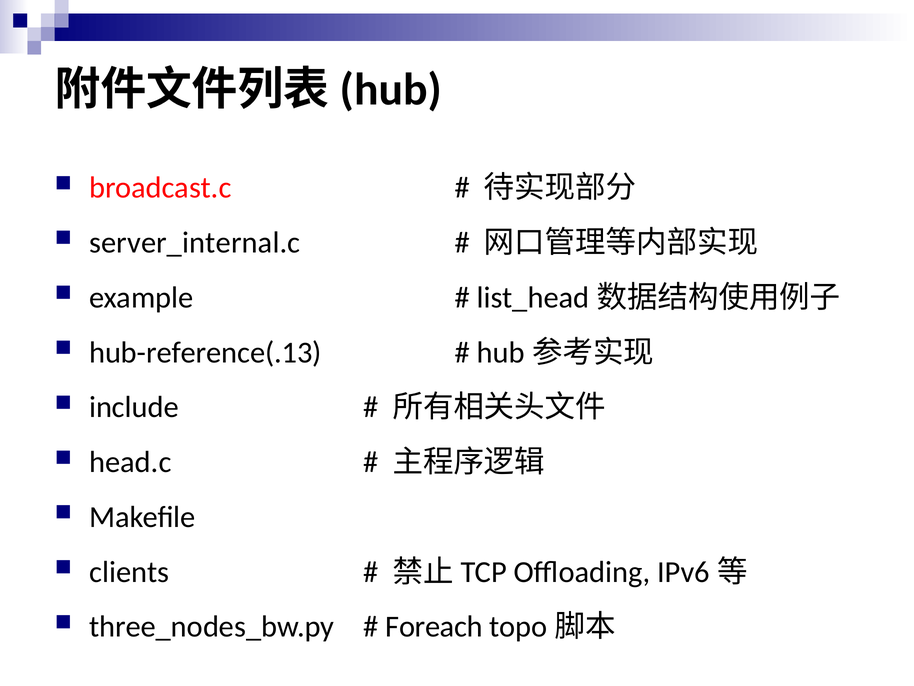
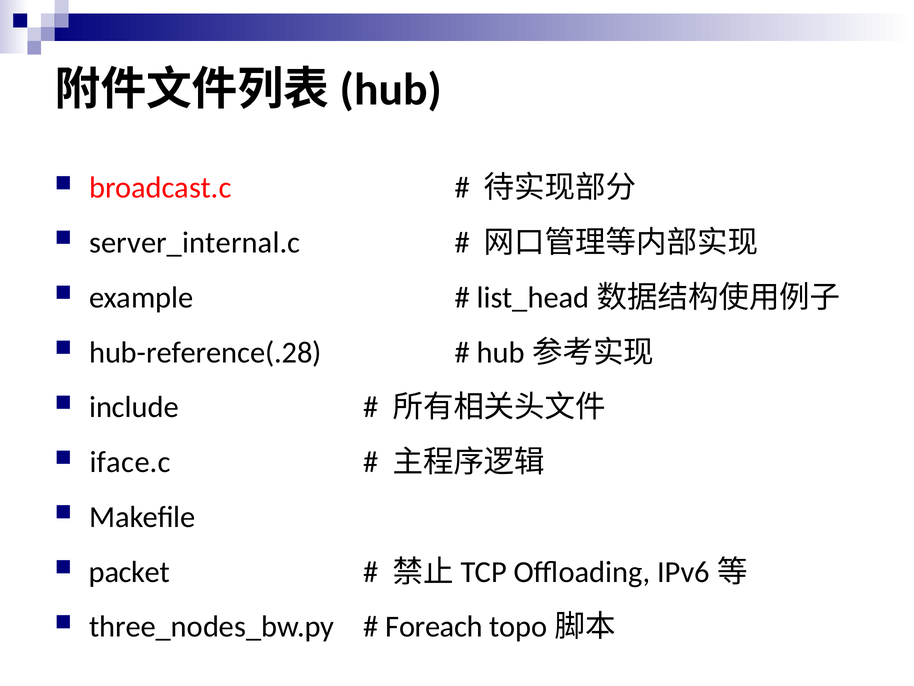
hub-reference(.13: hub-reference(.13 -> hub-reference(.28
head.c: head.c -> iface.c
clients: clients -> packet
